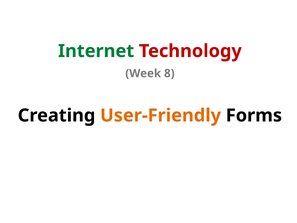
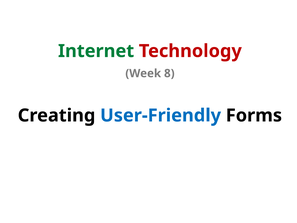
User-Friendly colour: orange -> blue
